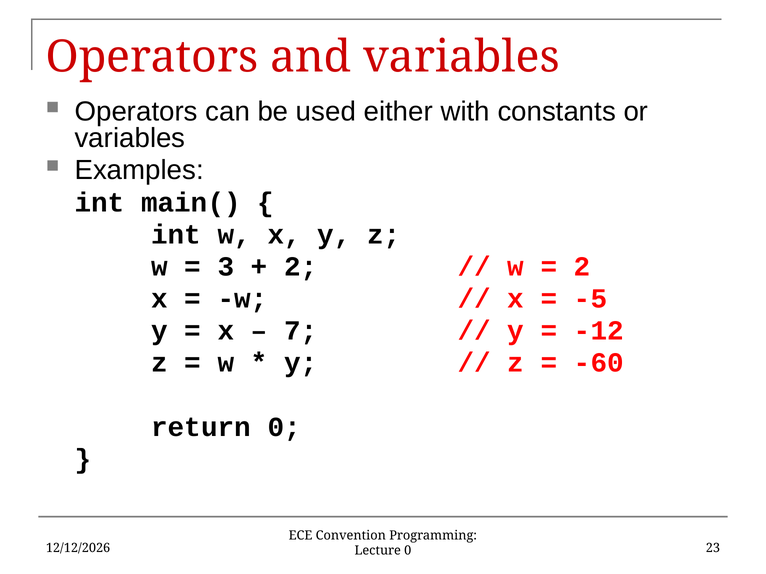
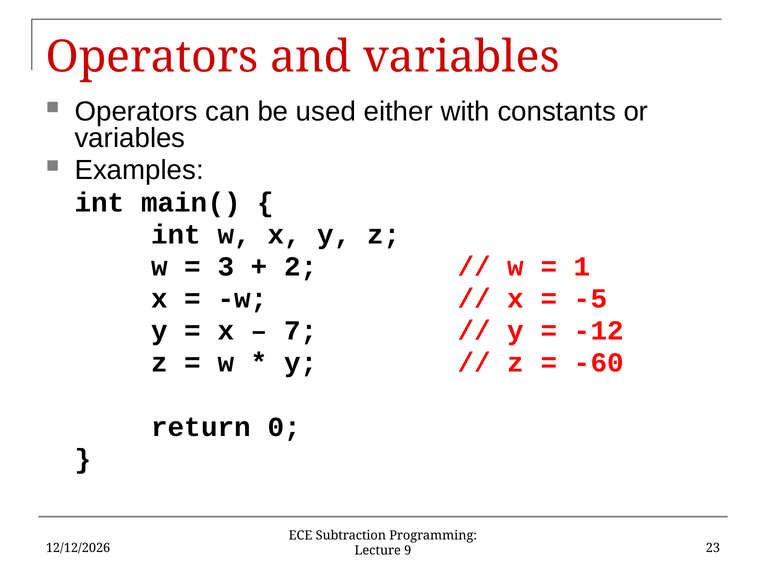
2 at (582, 267): 2 -> 1
Convention: Convention -> Subtraction
Lecture 0: 0 -> 9
